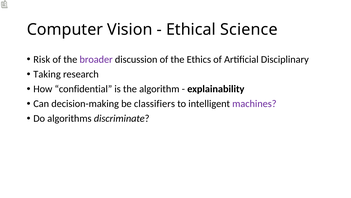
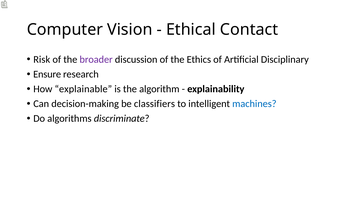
Science: Science -> Contact
Taking: Taking -> Ensure
confidential: confidential -> explainable
machines colour: purple -> blue
